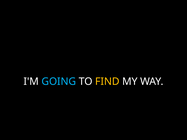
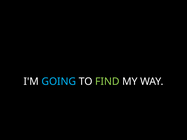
FIND colour: yellow -> light green
